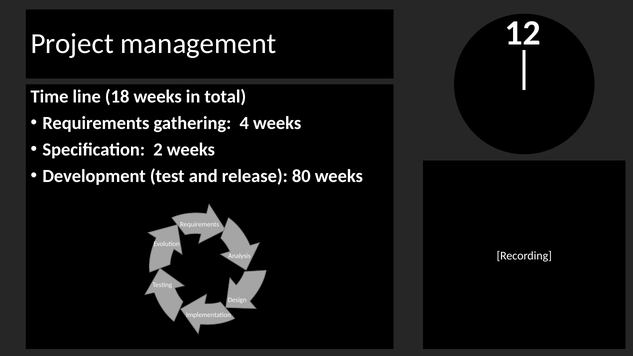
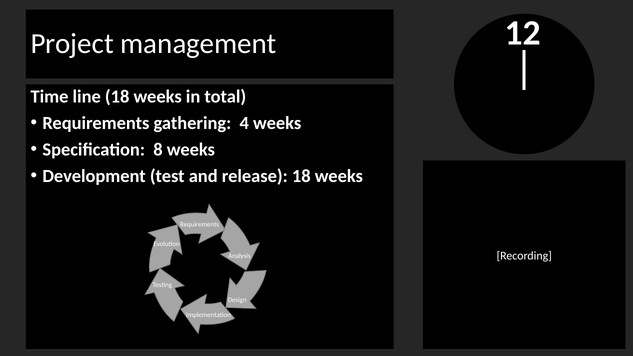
2: 2 -> 8
release 80: 80 -> 18
